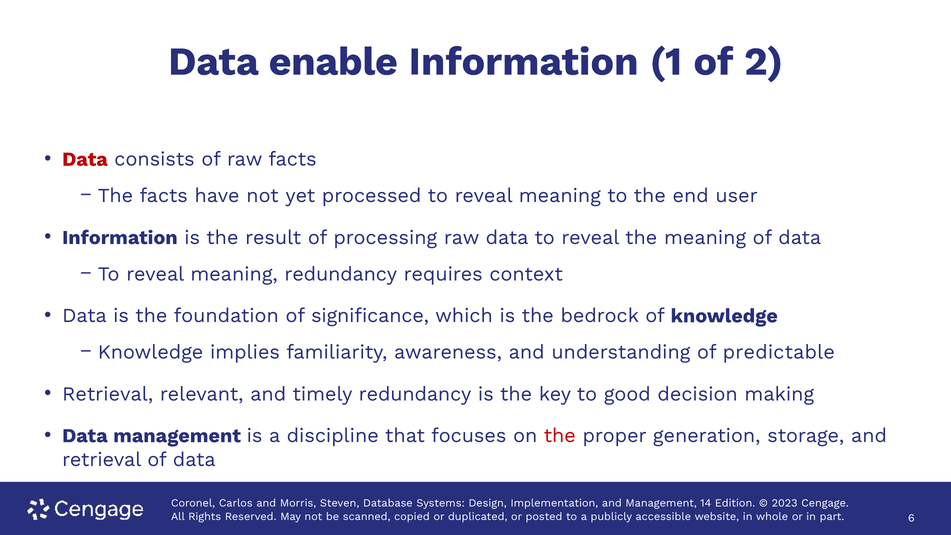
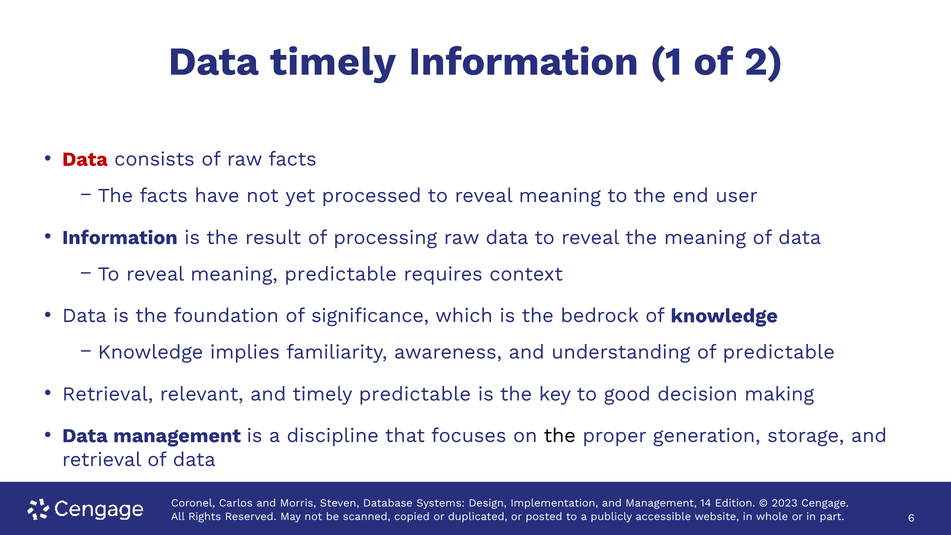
Data enable: enable -> timely
meaning redundancy: redundancy -> predictable
timely redundancy: redundancy -> predictable
the at (560, 436) colour: red -> black
